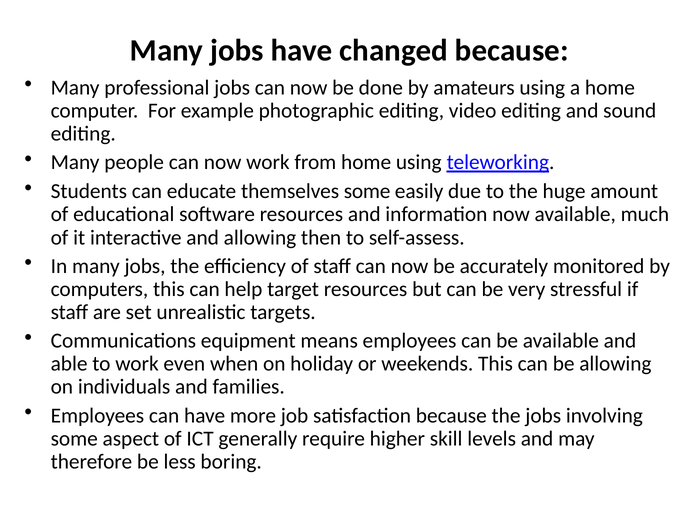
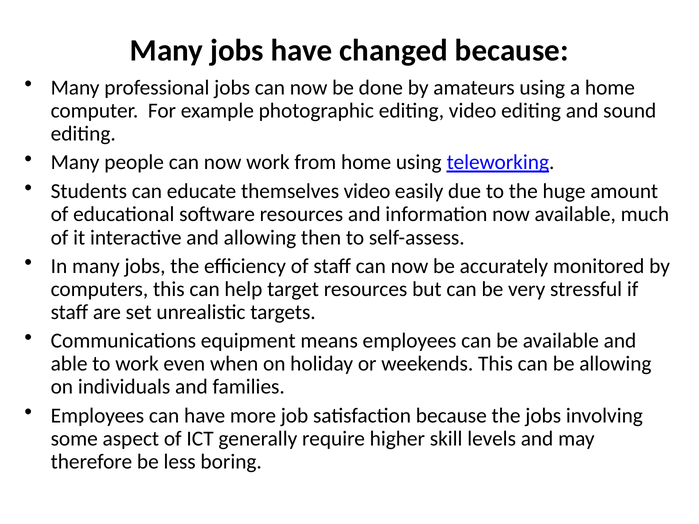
themselves some: some -> video
